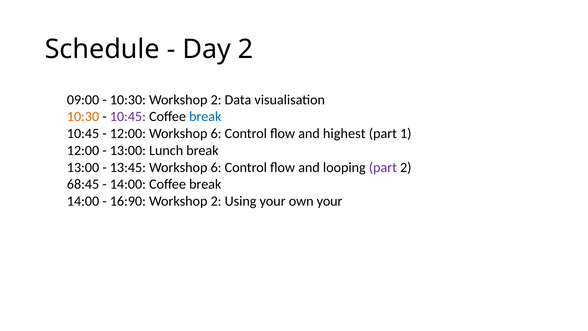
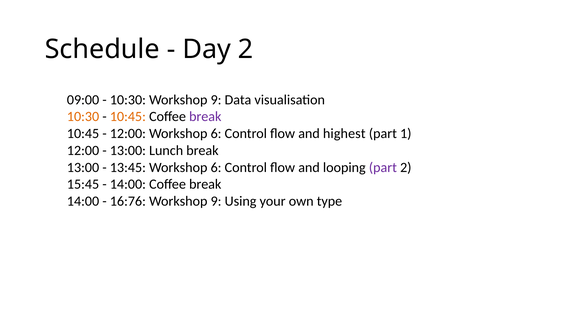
10:30 Workshop 2: 2 -> 9
10:45 at (128, 117) colour: purple -> orange
break at (205, 117) colour: blue -> purple
68:45: 68:45 -> 15:45
16:90: 16:90 -> 16:76
2 at (216, 201): 2 -> 9
own your: your -> type
